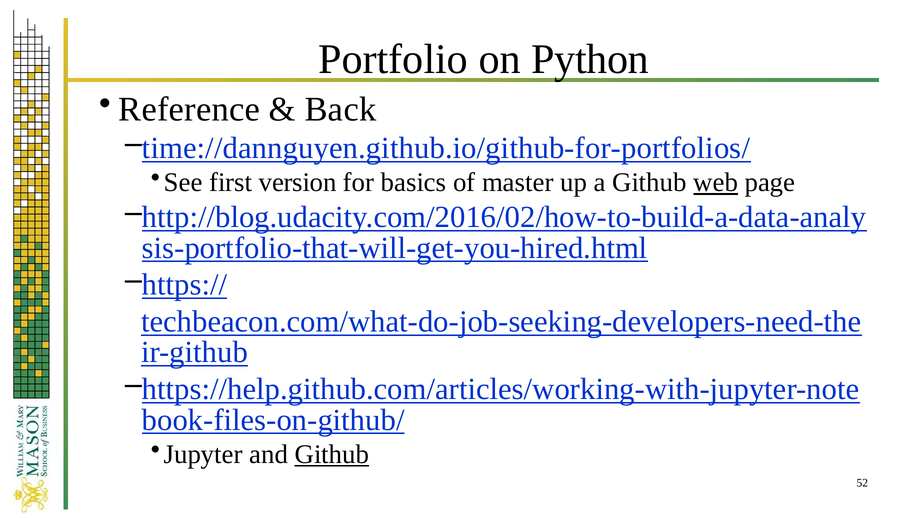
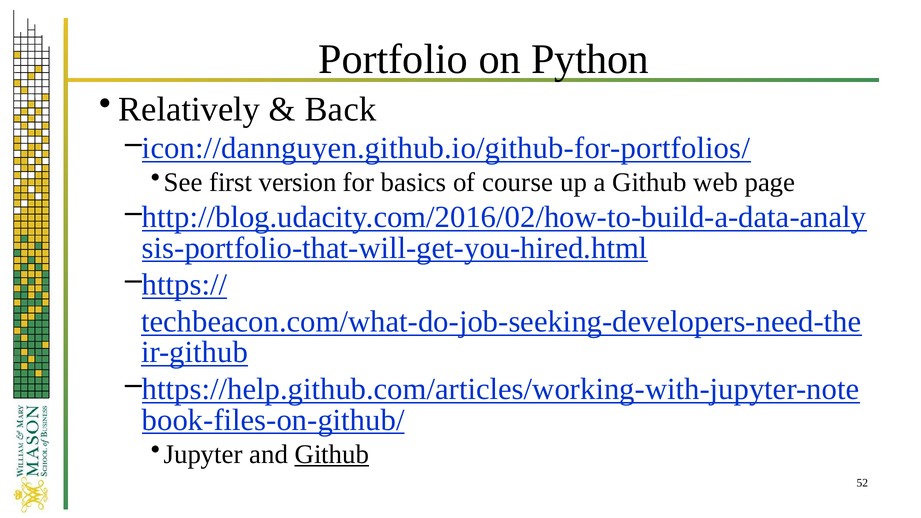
Reference: Reference -> Relatively
time://dannguyen.github.io/github-for-portfolios/: time://dannguyen.github.io/github-for-portfolios/ -> icon://dannguyen.github.io/github-for-portfolios/
master: master -> course
web underline: present -> none
